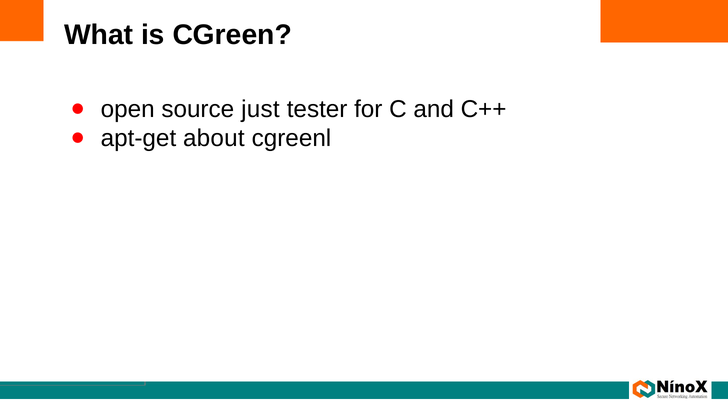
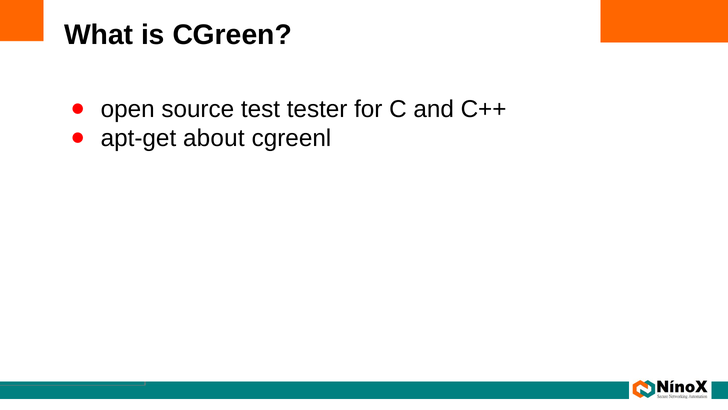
just: just -> test
